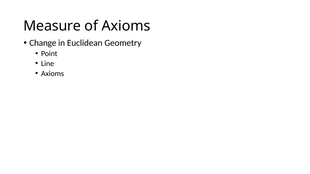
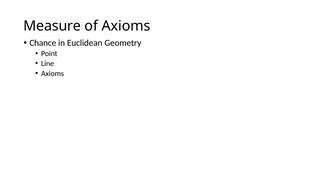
Change: Change -> Chance
